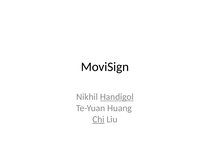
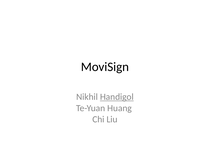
Chi underline: present -> none
